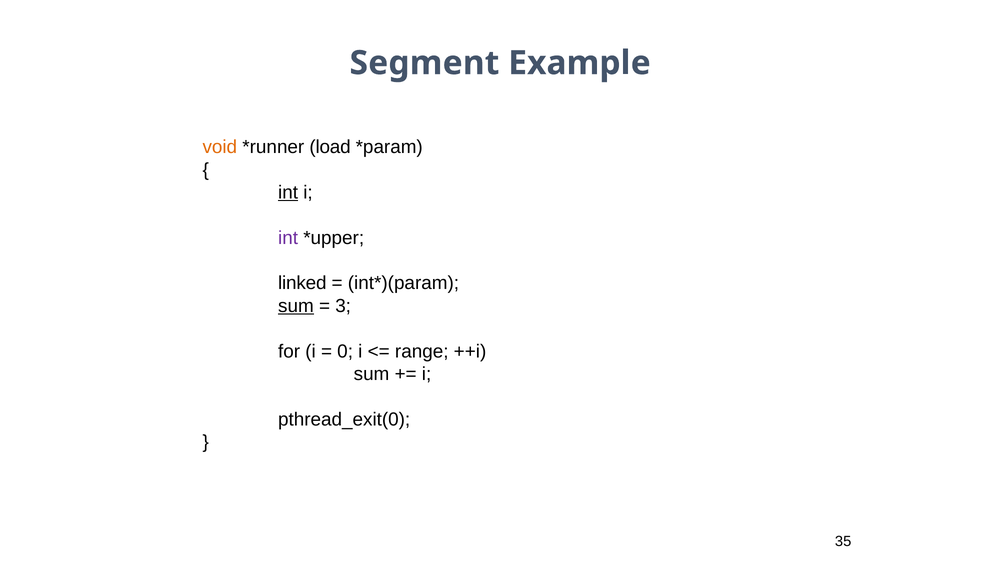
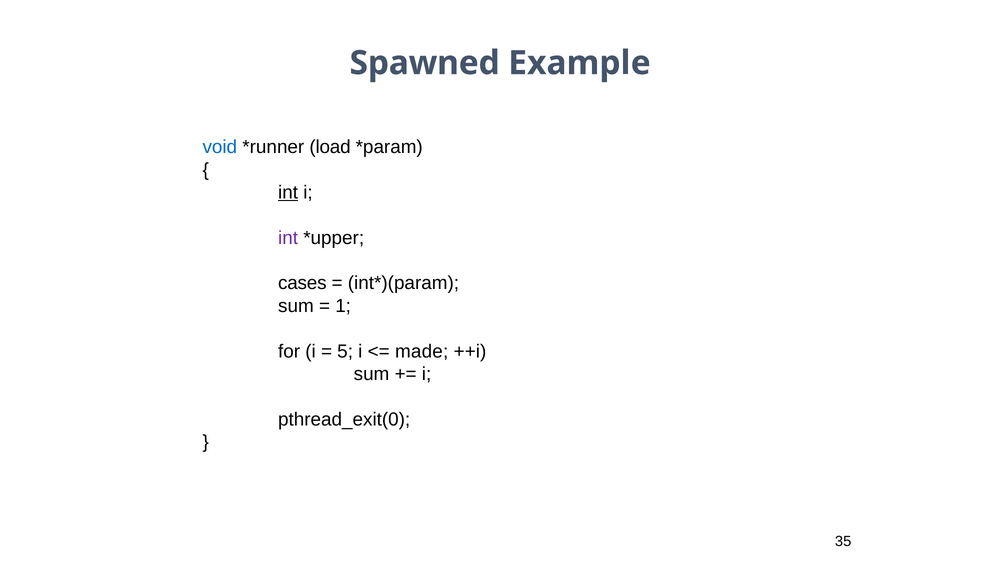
Segment: Segment -> Spawned
void colour: orange -> blue
linked: linked -> cases
sum at (296, 306) underline: present -> none
3: 3 -> 1
0: 0 -> 5
range: range -> made
